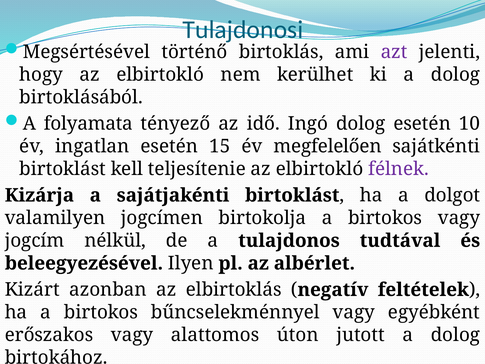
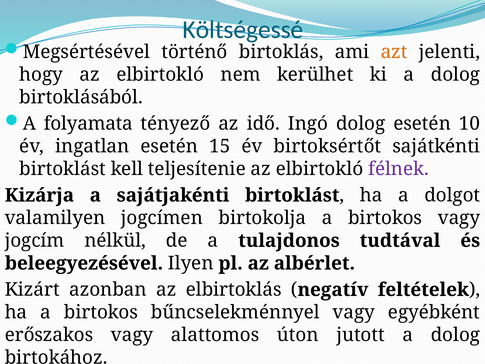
Tulajdonosi: Tulajdonosi -> Költségessé
azt colour: purple -> orange
megfelelően: megfelelően -> birtoksértőt
